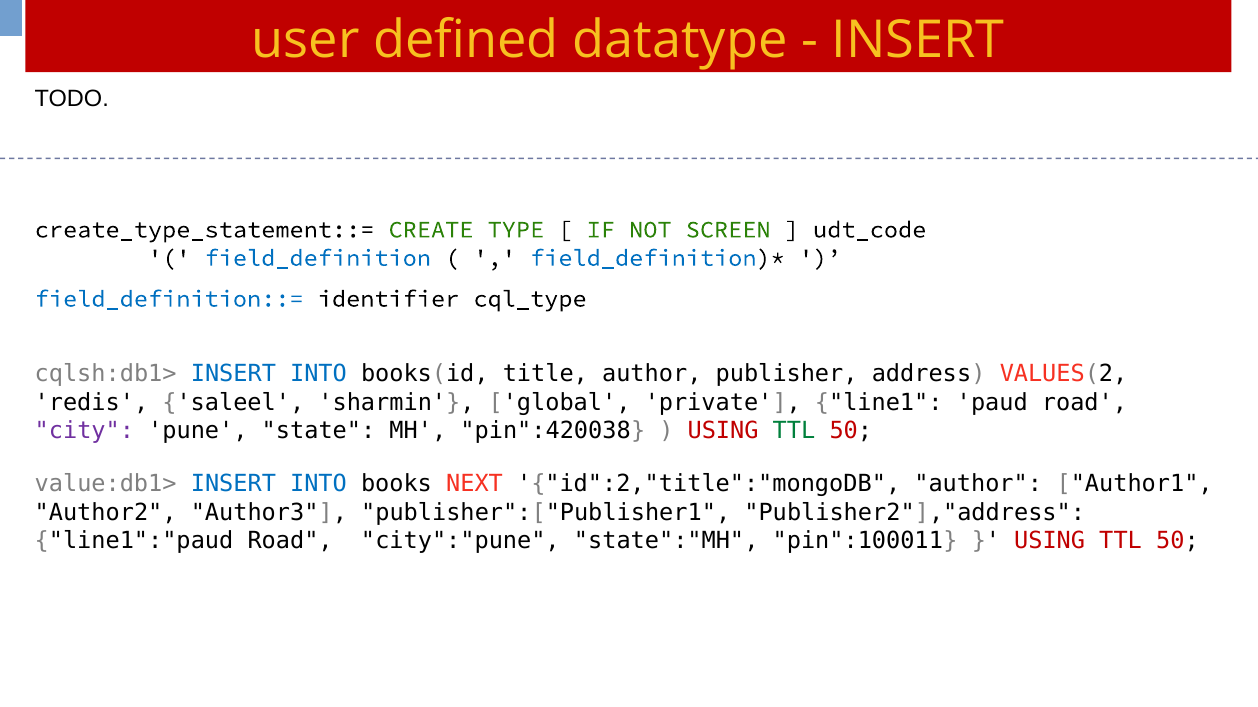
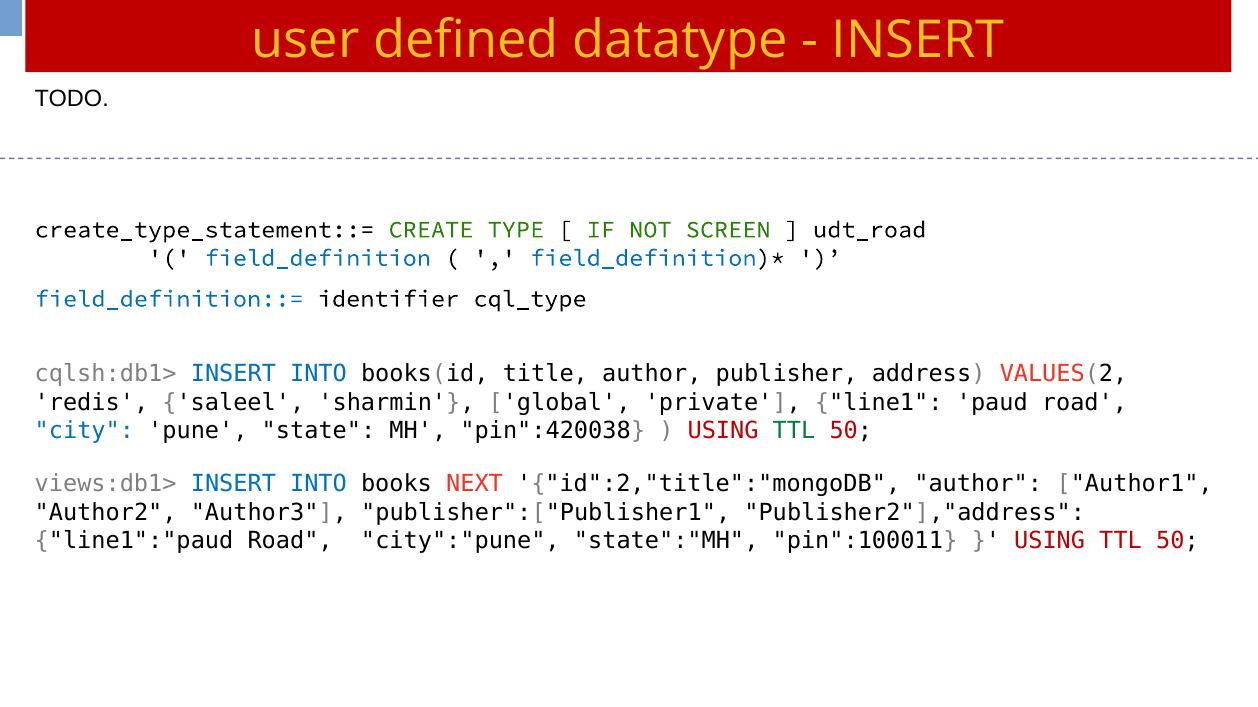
udt_code: udt_code -> udt_road
city colour: purple -> blue
value:db1>: value:db1> -> views:db1>
